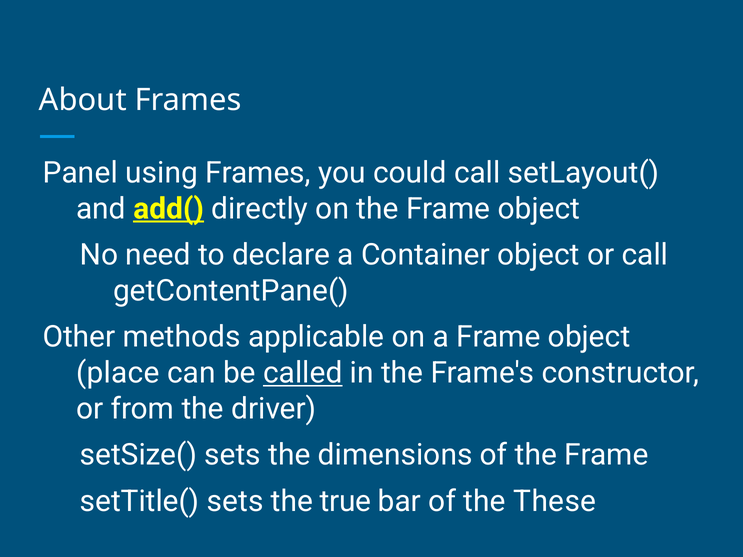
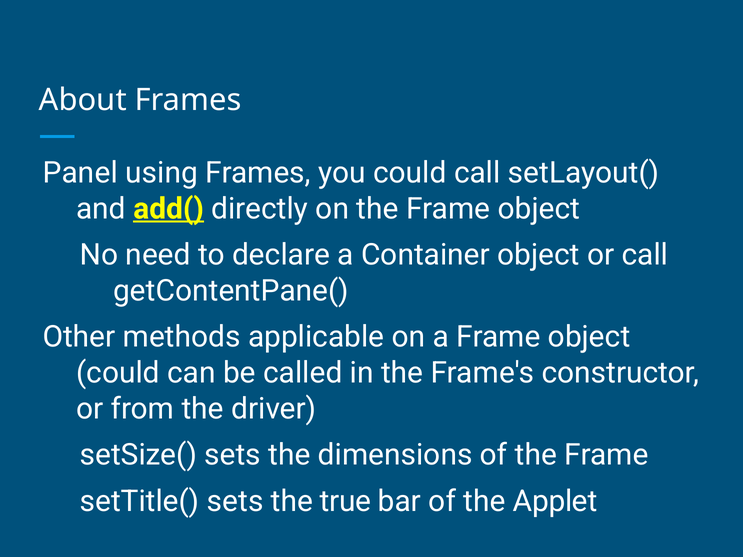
place at (118, 373): place -> could
called underline: present -> none
These: These -> Applet
